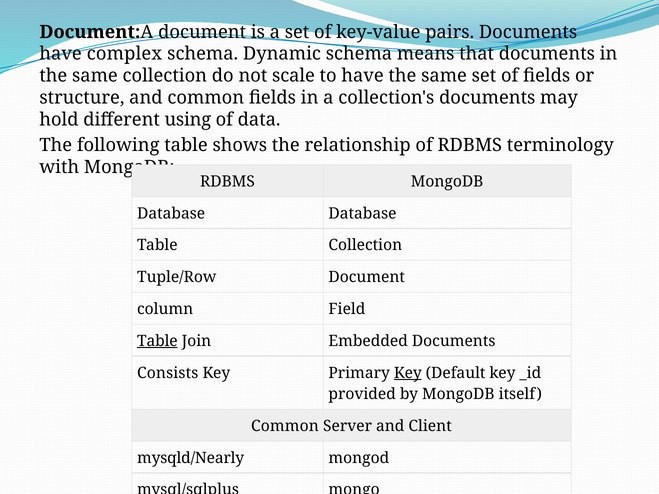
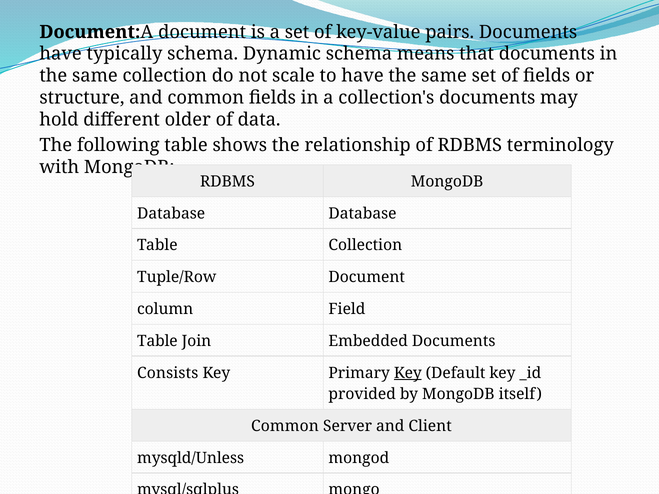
complex: complex -> typically
using: using -> older
Table at (157, 341) underline: present -> none
mysqld/Nearly: mysqld/Nearly -> mysqld/Unless
